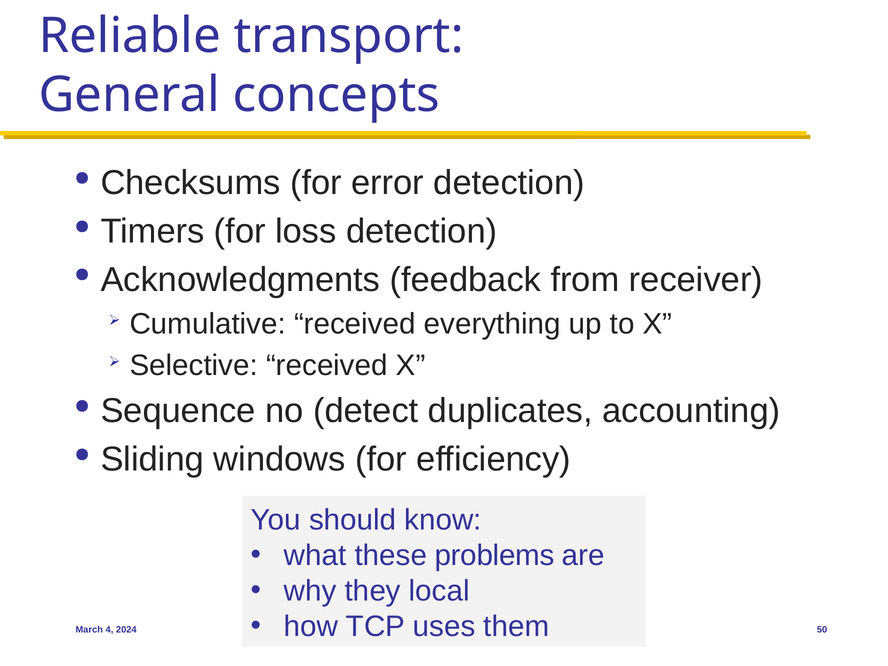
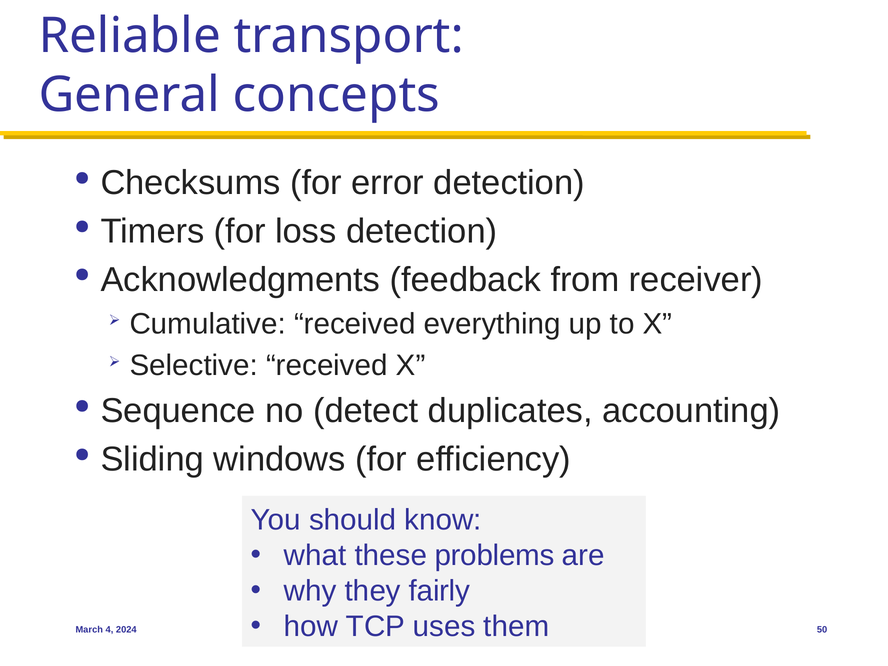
local: local -> fairly
